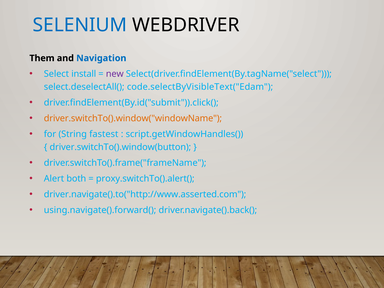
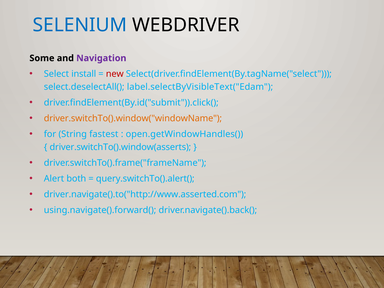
Them: Them -> Some
Navigation colour: blue -> purple
new colour: purple -> red
code.selectByVisibleText("Edam: code.selectByVisibleText("Edam -> label.selectByVisibleText("Edam
script.getWindowHandles(: script.getWindowHandles( -> open.getWindowHandles(
driver.switchTo().window(button: driver.switchTo().window(button -> driver.switchTo().window(asserts
proxy.switchTo().alert(: proxy.switchTo().alert( -> query.switchTo().alert(
